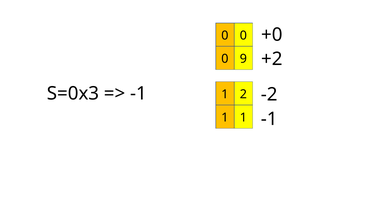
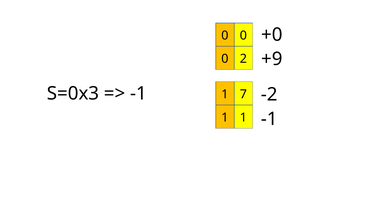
+2: +2 -> +9
9: 9 -> 2
2: 2 -> 7
